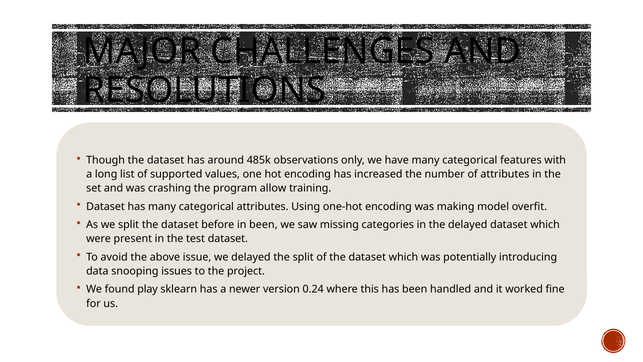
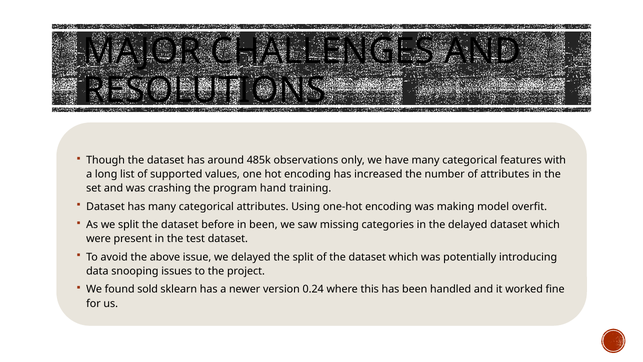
allow: allow -> hand
play: play -> sold
